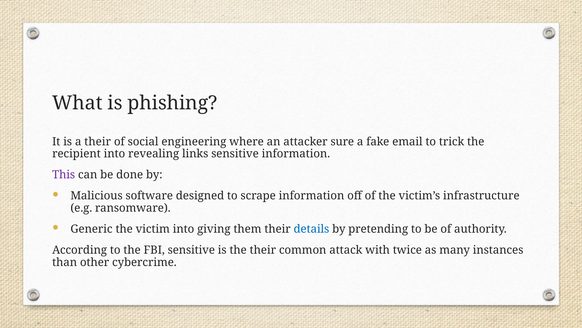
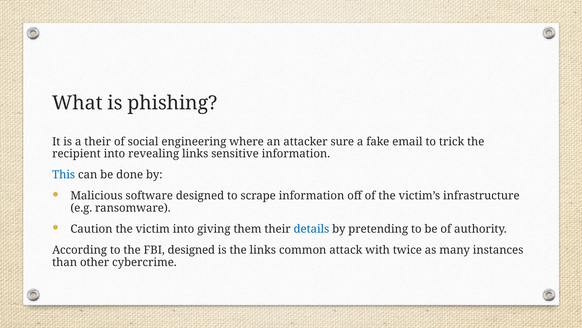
This colour: purple -> blue
Generic: Generic -> Caution
FBI sensitive: sensitive -> designed
the their: their -> links
